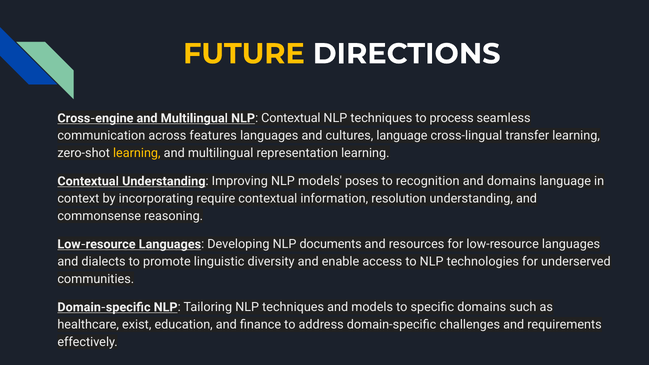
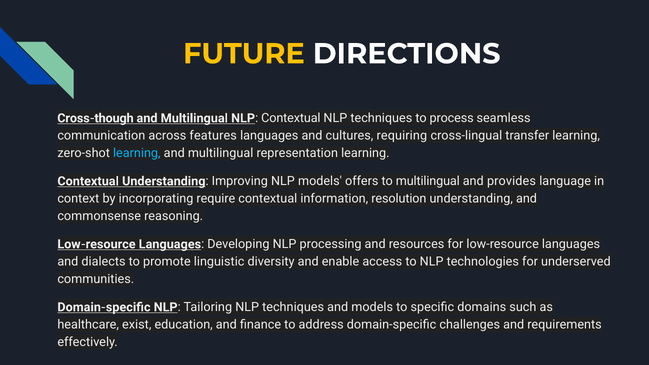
Cross-engine: Cross-engine -> Cross-though
cultures language: language -> requiring
learning at (137, 153) colour: yellow -> light blue
poses: poses -> offers
to recognition: recognition -> multilingual
and domains: domains -> provides
documents: documents -> processing
